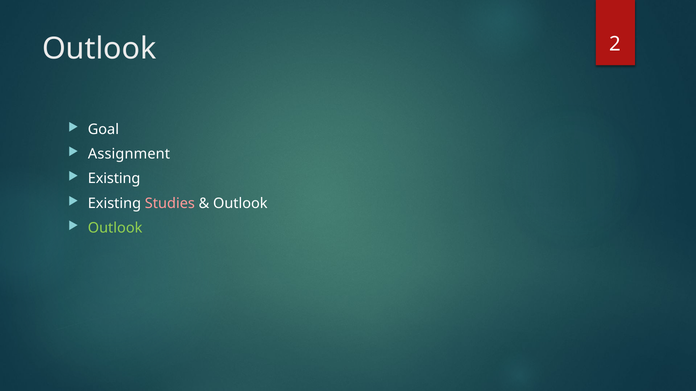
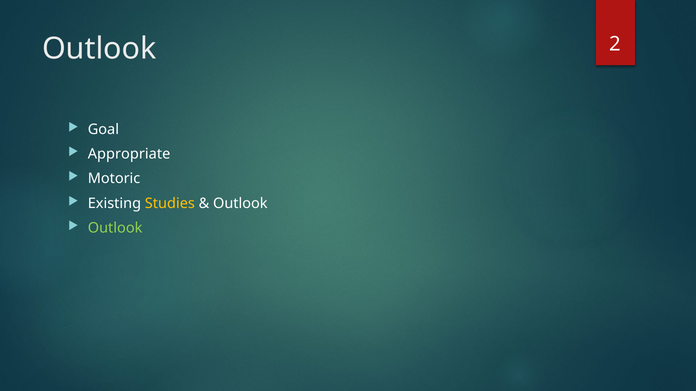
Assignment: Assignment -> Appropriate
Existing at (114, 179): Existing -> Motoric
Studies colour: pink -> yellow
